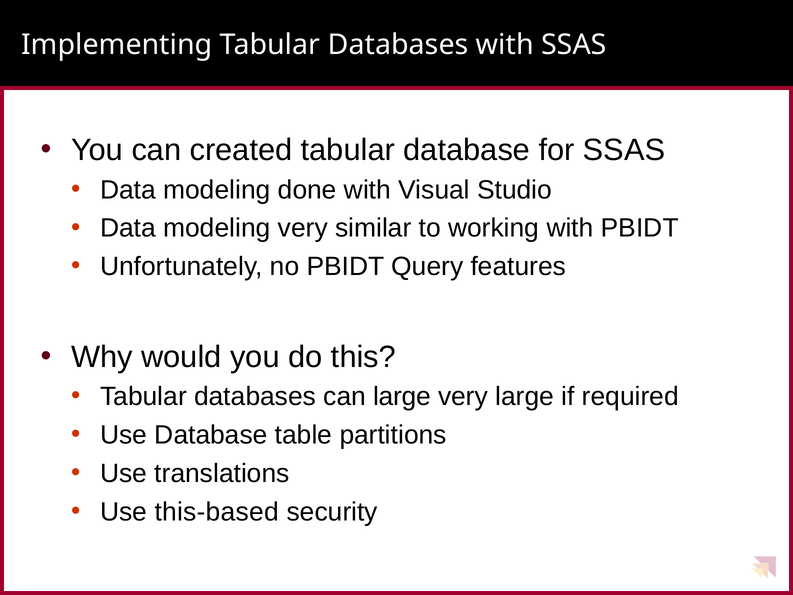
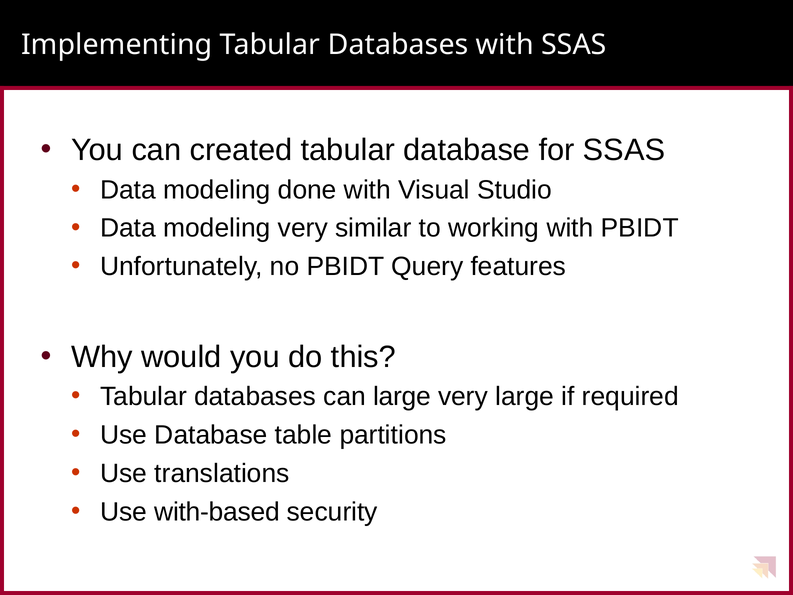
this-based: this-based -> with-based
